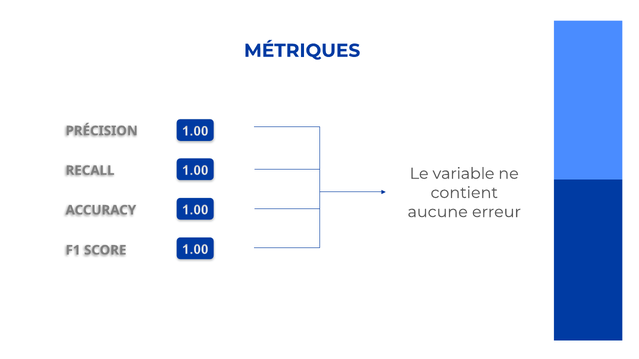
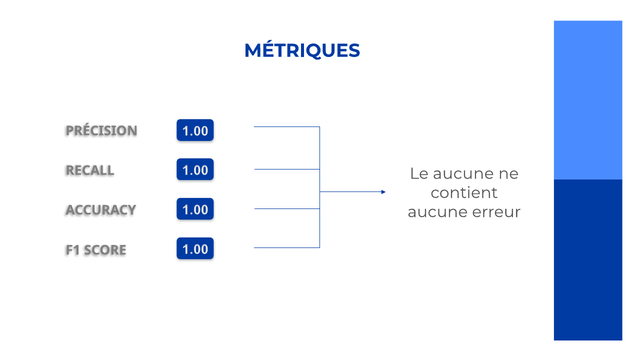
Le variable: variable -> aucune
